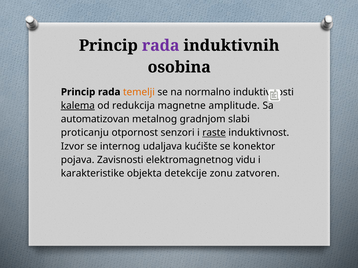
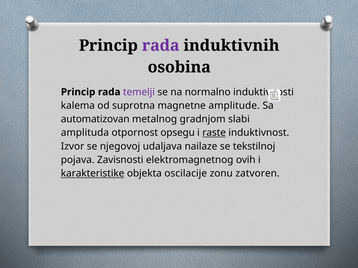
temelji colour: orange -> purple
kalema underline: present -> none
redukcija: redukcija -> suprotna
proticanju: proticanju -> amplituda
senzori: senzori -> opsegu
internog: internog -> njegovoj
kućište: kućište -> nailaze
konektor: konektor -> tekstilnoj
vidu: vidu -> ovih
karakteristike underline: none -> present
detekcije: detekcije -> oscilacije
